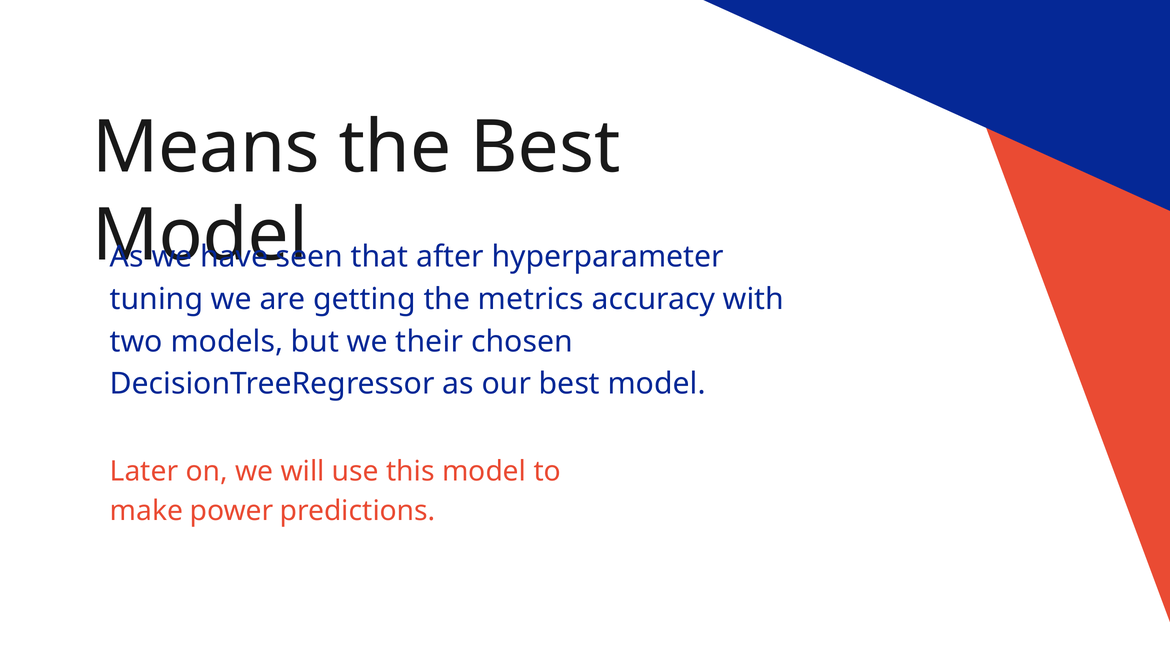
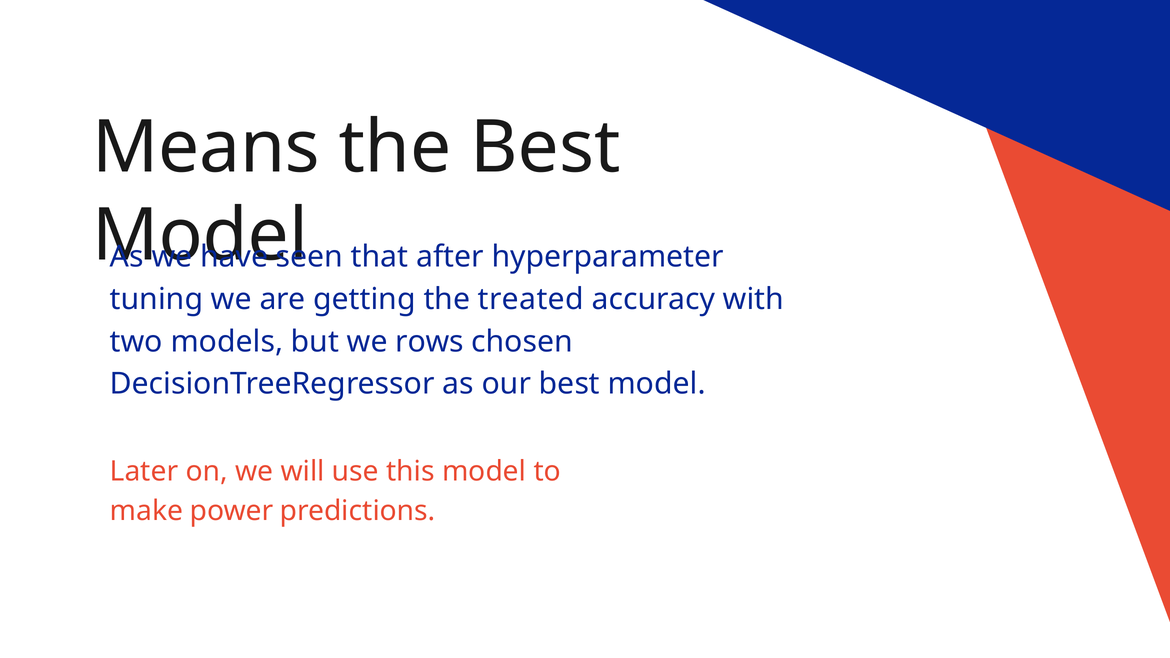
metrics: metrics -> treated
their: their -> rows
